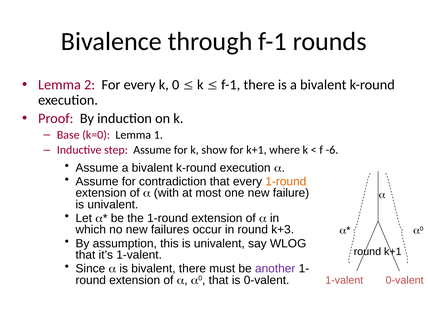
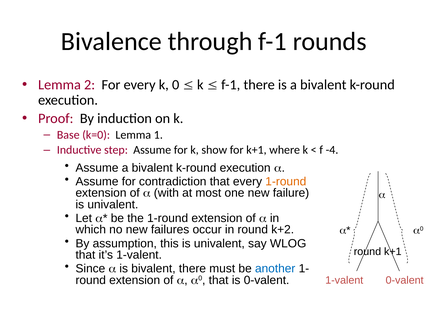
-6: -6 -> -4
k+3: k+3 -> k+2
another colour: purple -> blue
